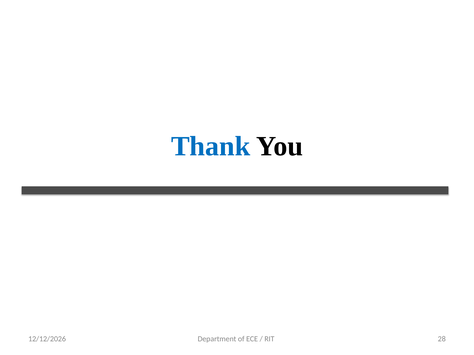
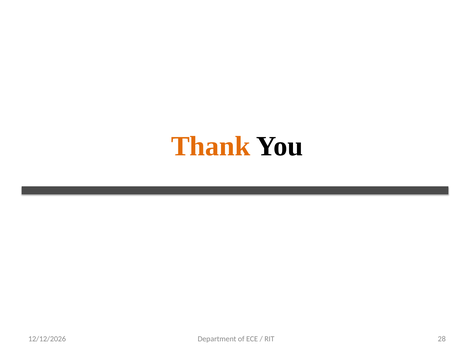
Thank colour: blue -> orange
